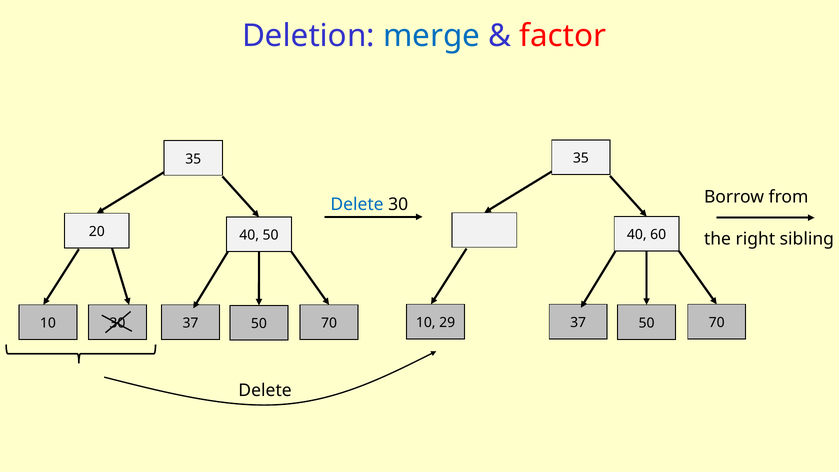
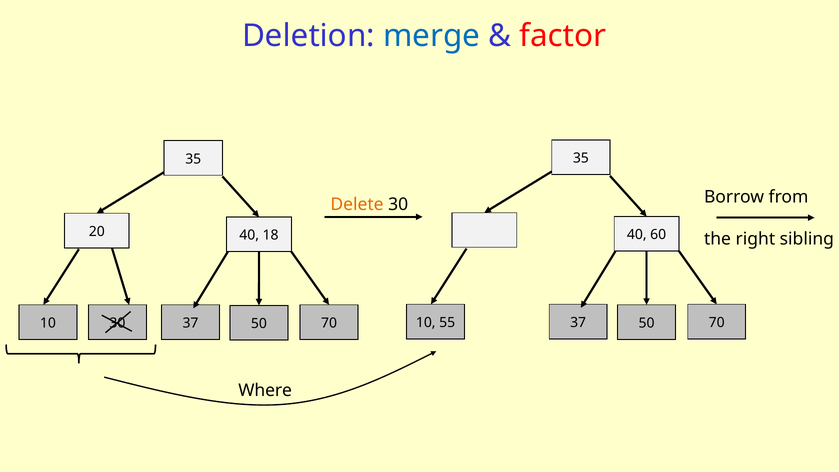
Delete at (357, 204) colour: blue -> orange
40 50: 50 -> 18
29: 29 -> 55
Delete at (265, 391): Delete -> Where
